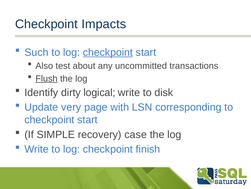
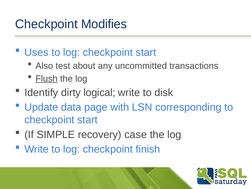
Impacts: Impacts -> Modifies
Such: Such -> Uses
checkpoint at (108, 52) underline: present -> none
very: very -> data
